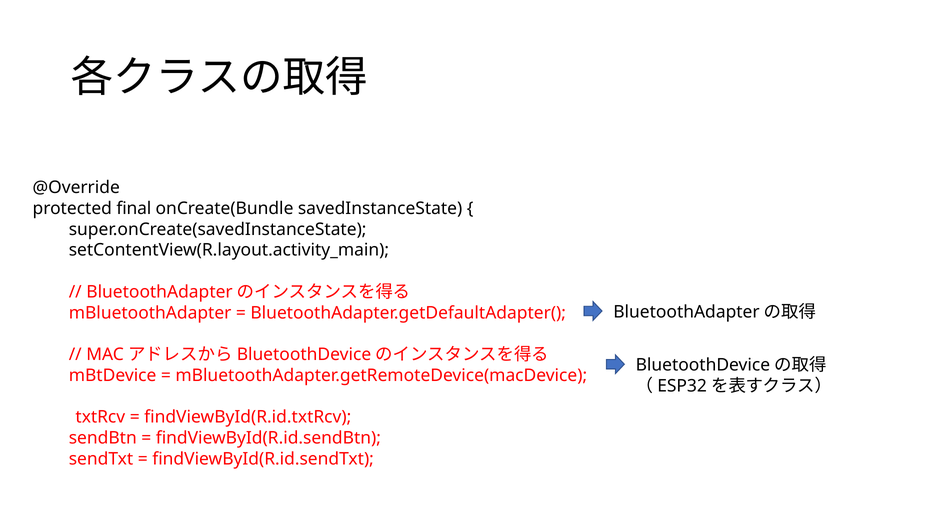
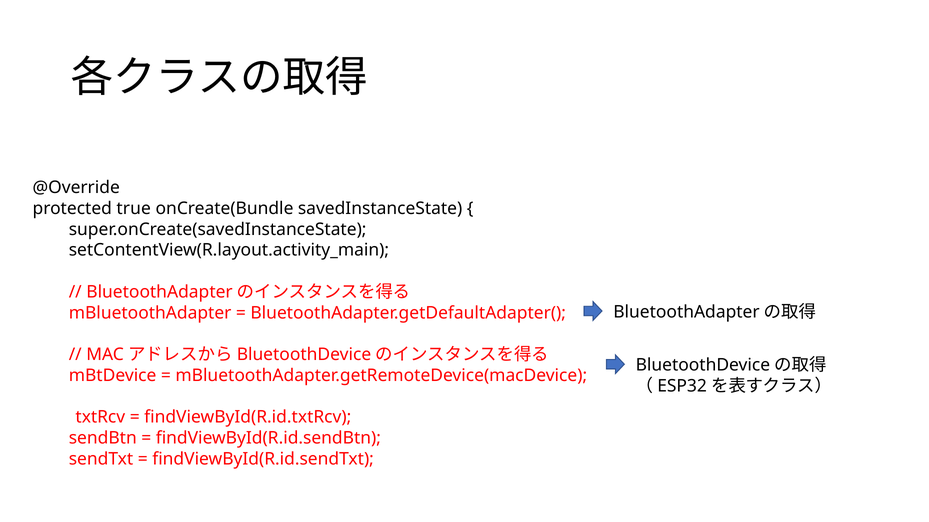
final: final -> true
